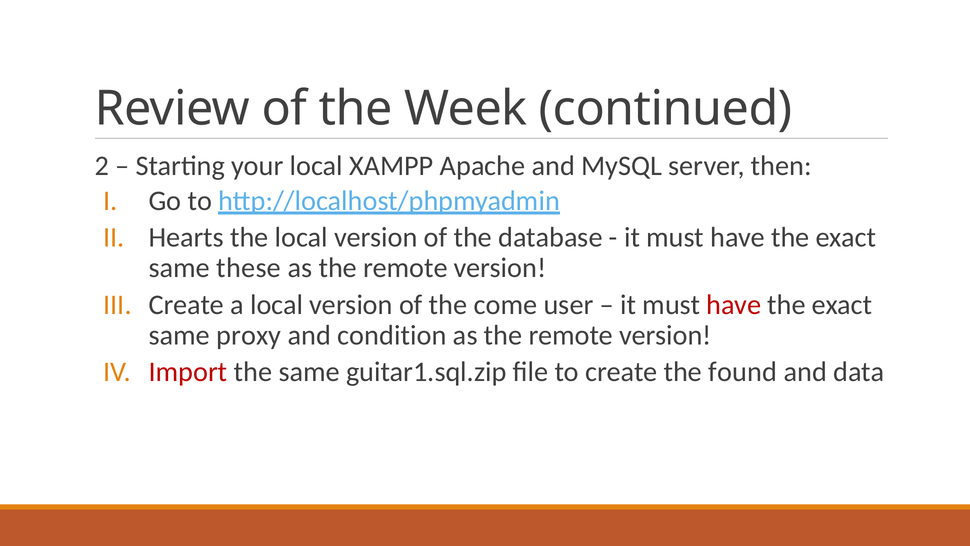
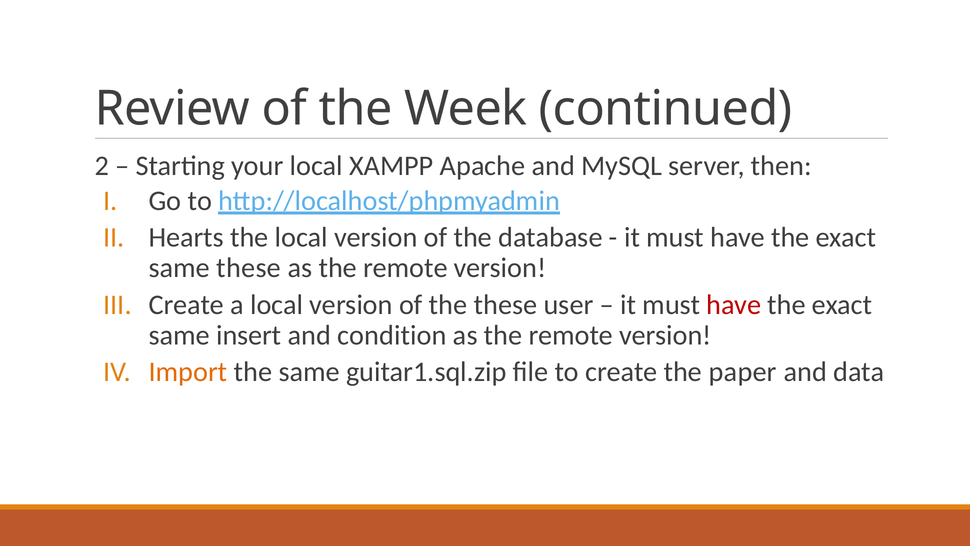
the come: come -> these
proxy: proxy -> insert
Import colour: red -> orange
found: found -> paper
